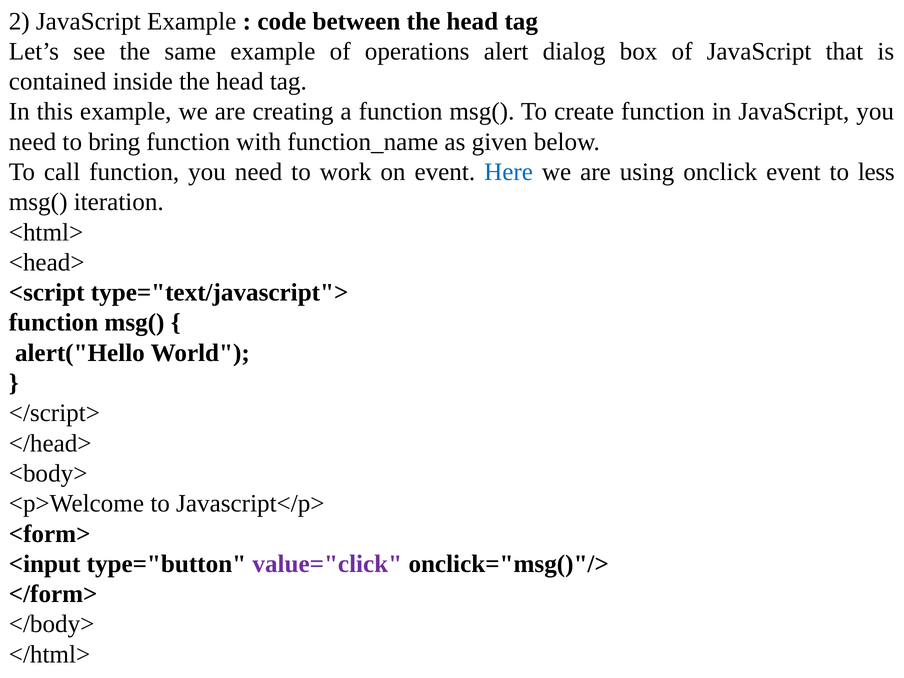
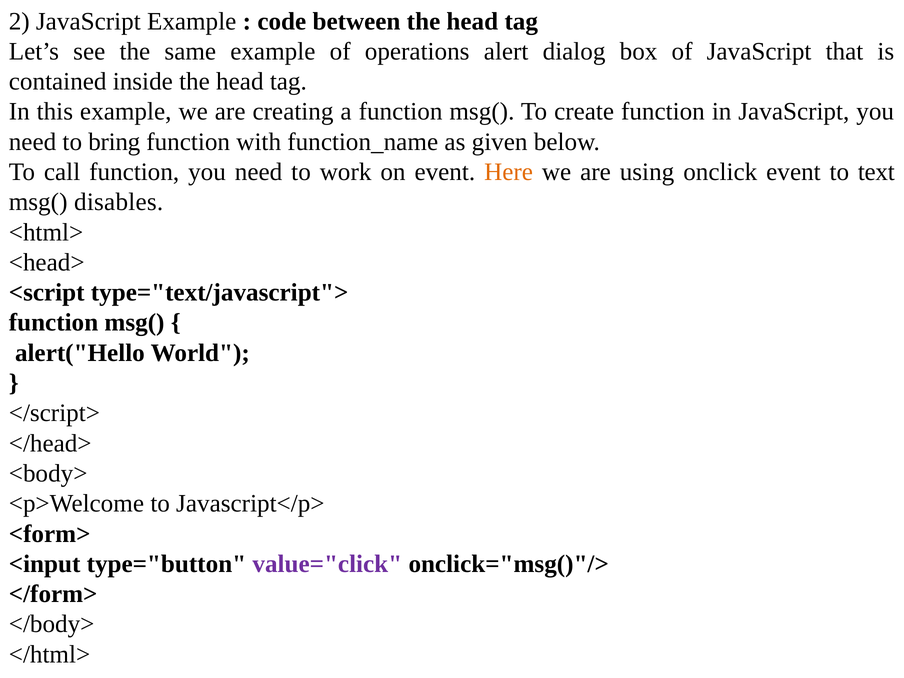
Here colour: blue -> orange
less: less -> text
iteration: iteration -> disables
